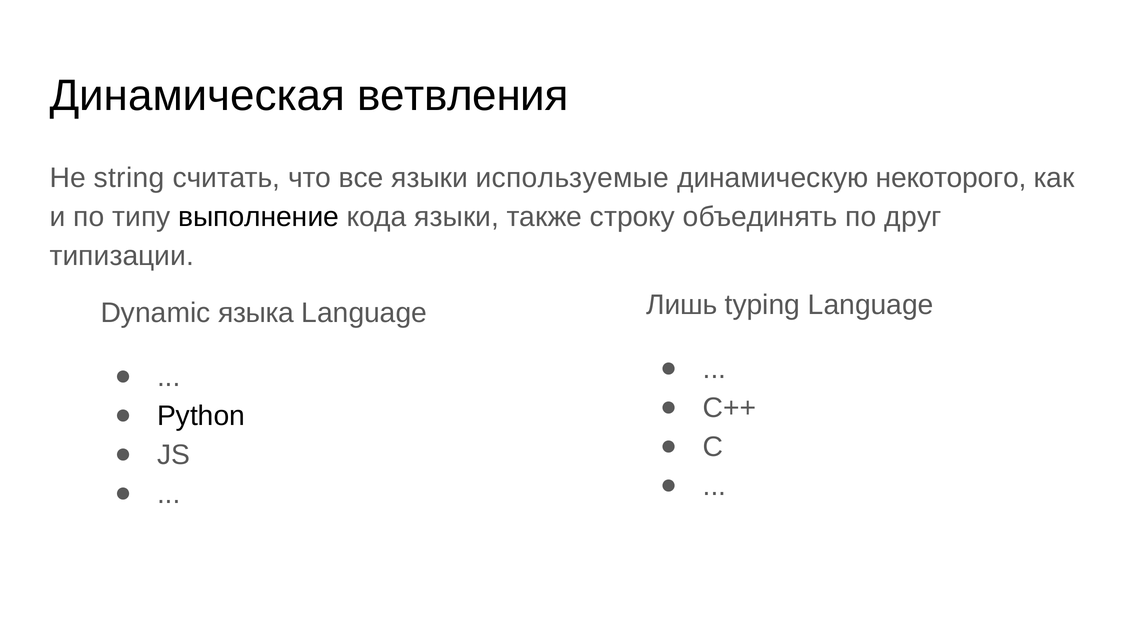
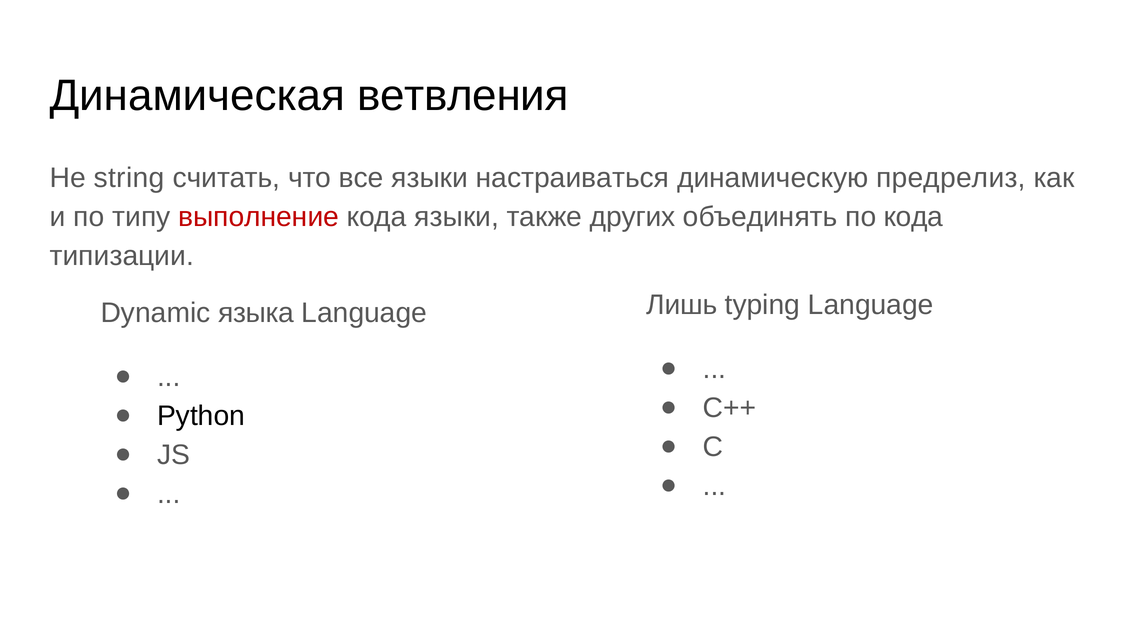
используемые: используемые -> настраиваться
некоторого: некоторого -> предрелиз
выполнение colour: black -> red
строку: строку -> других
по друг: друг -> кода
